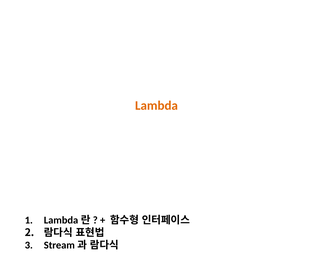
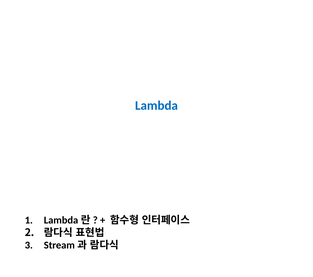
Lambda colour: orange -> blue
